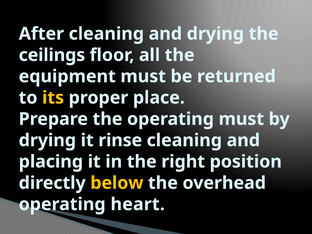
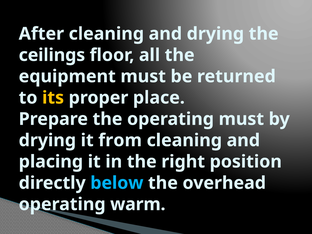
rinse: rinse -> from
below colour: yellow -> light blue
heart: heart -> warm
